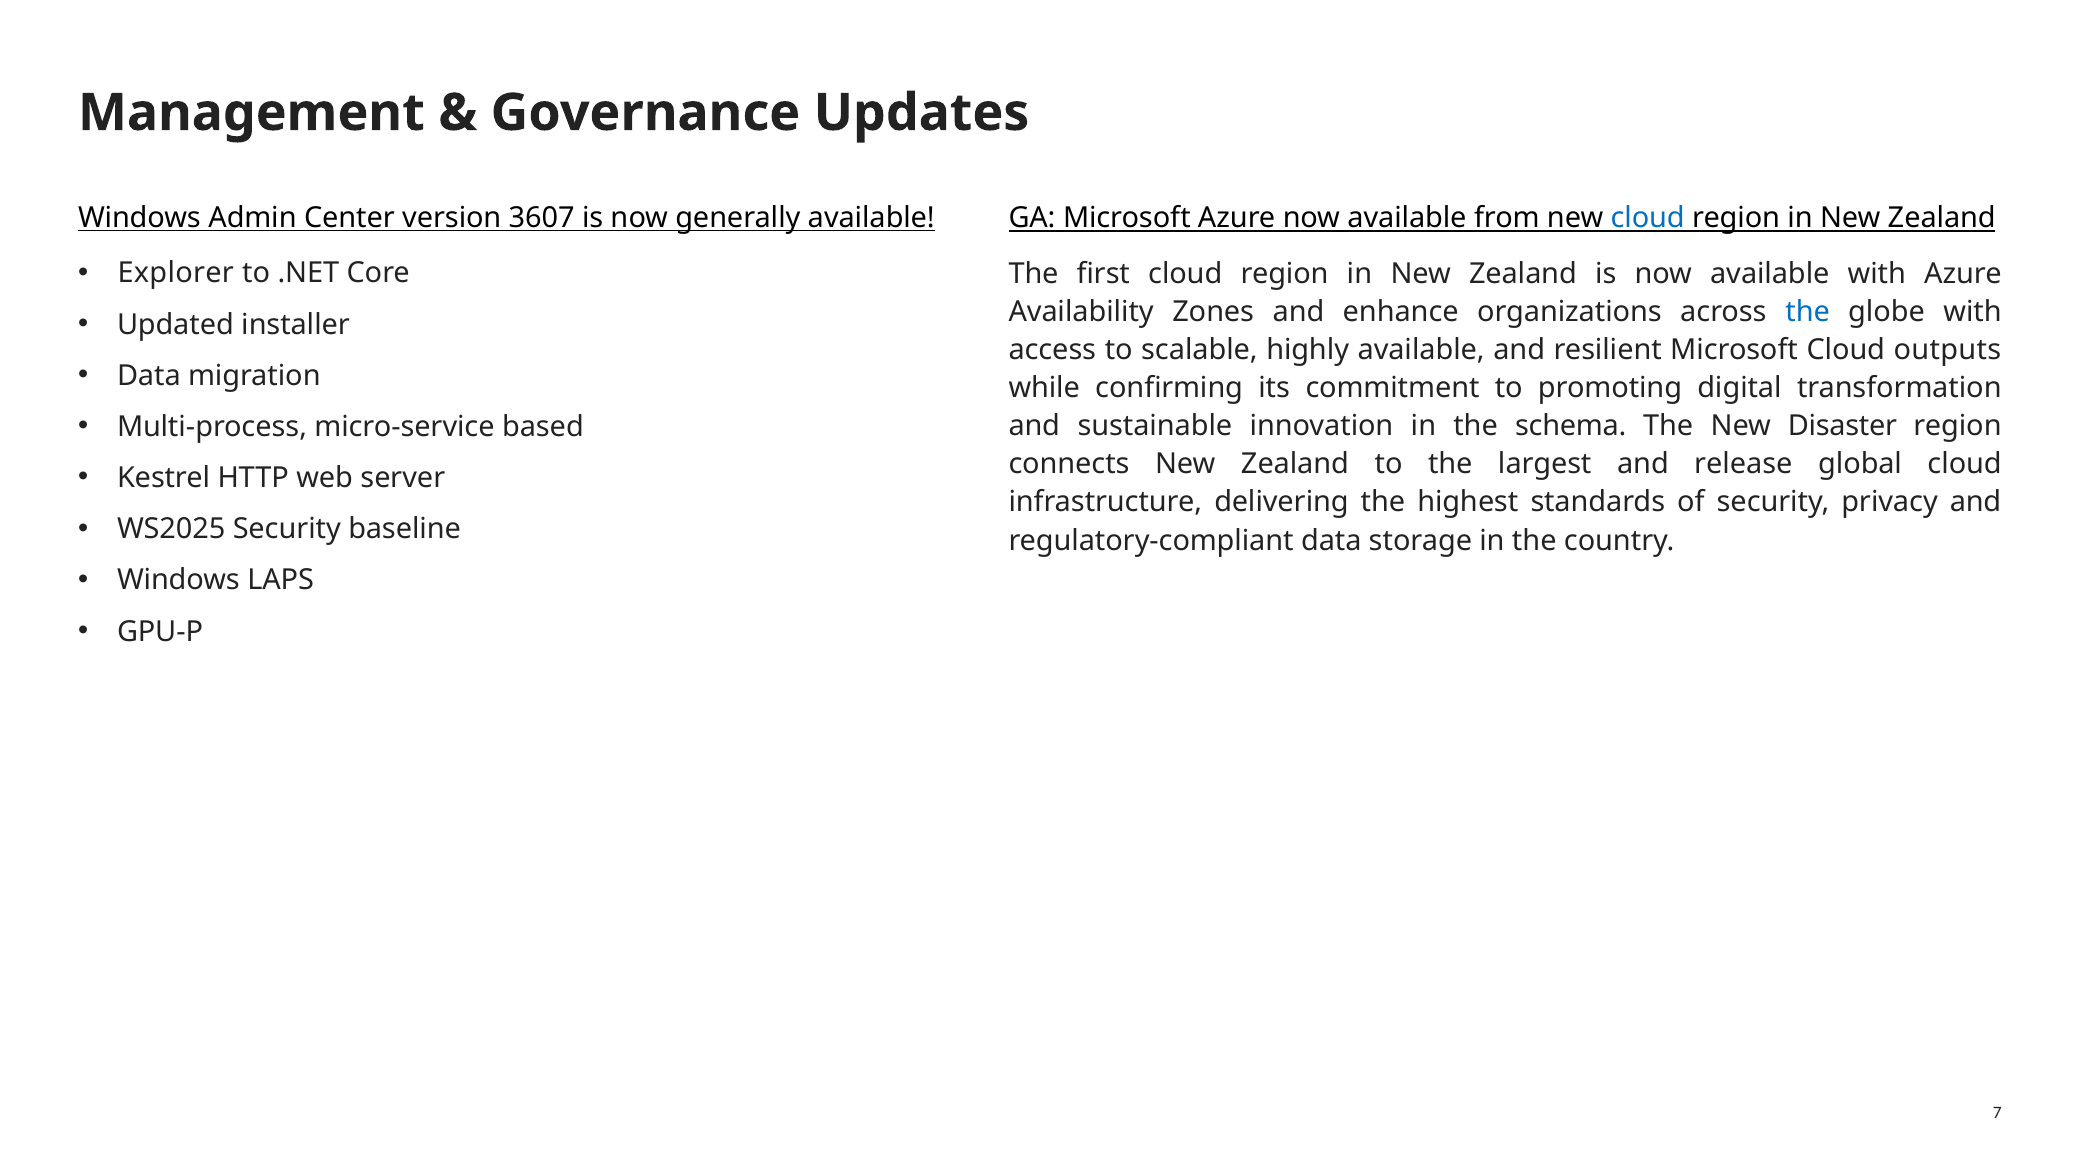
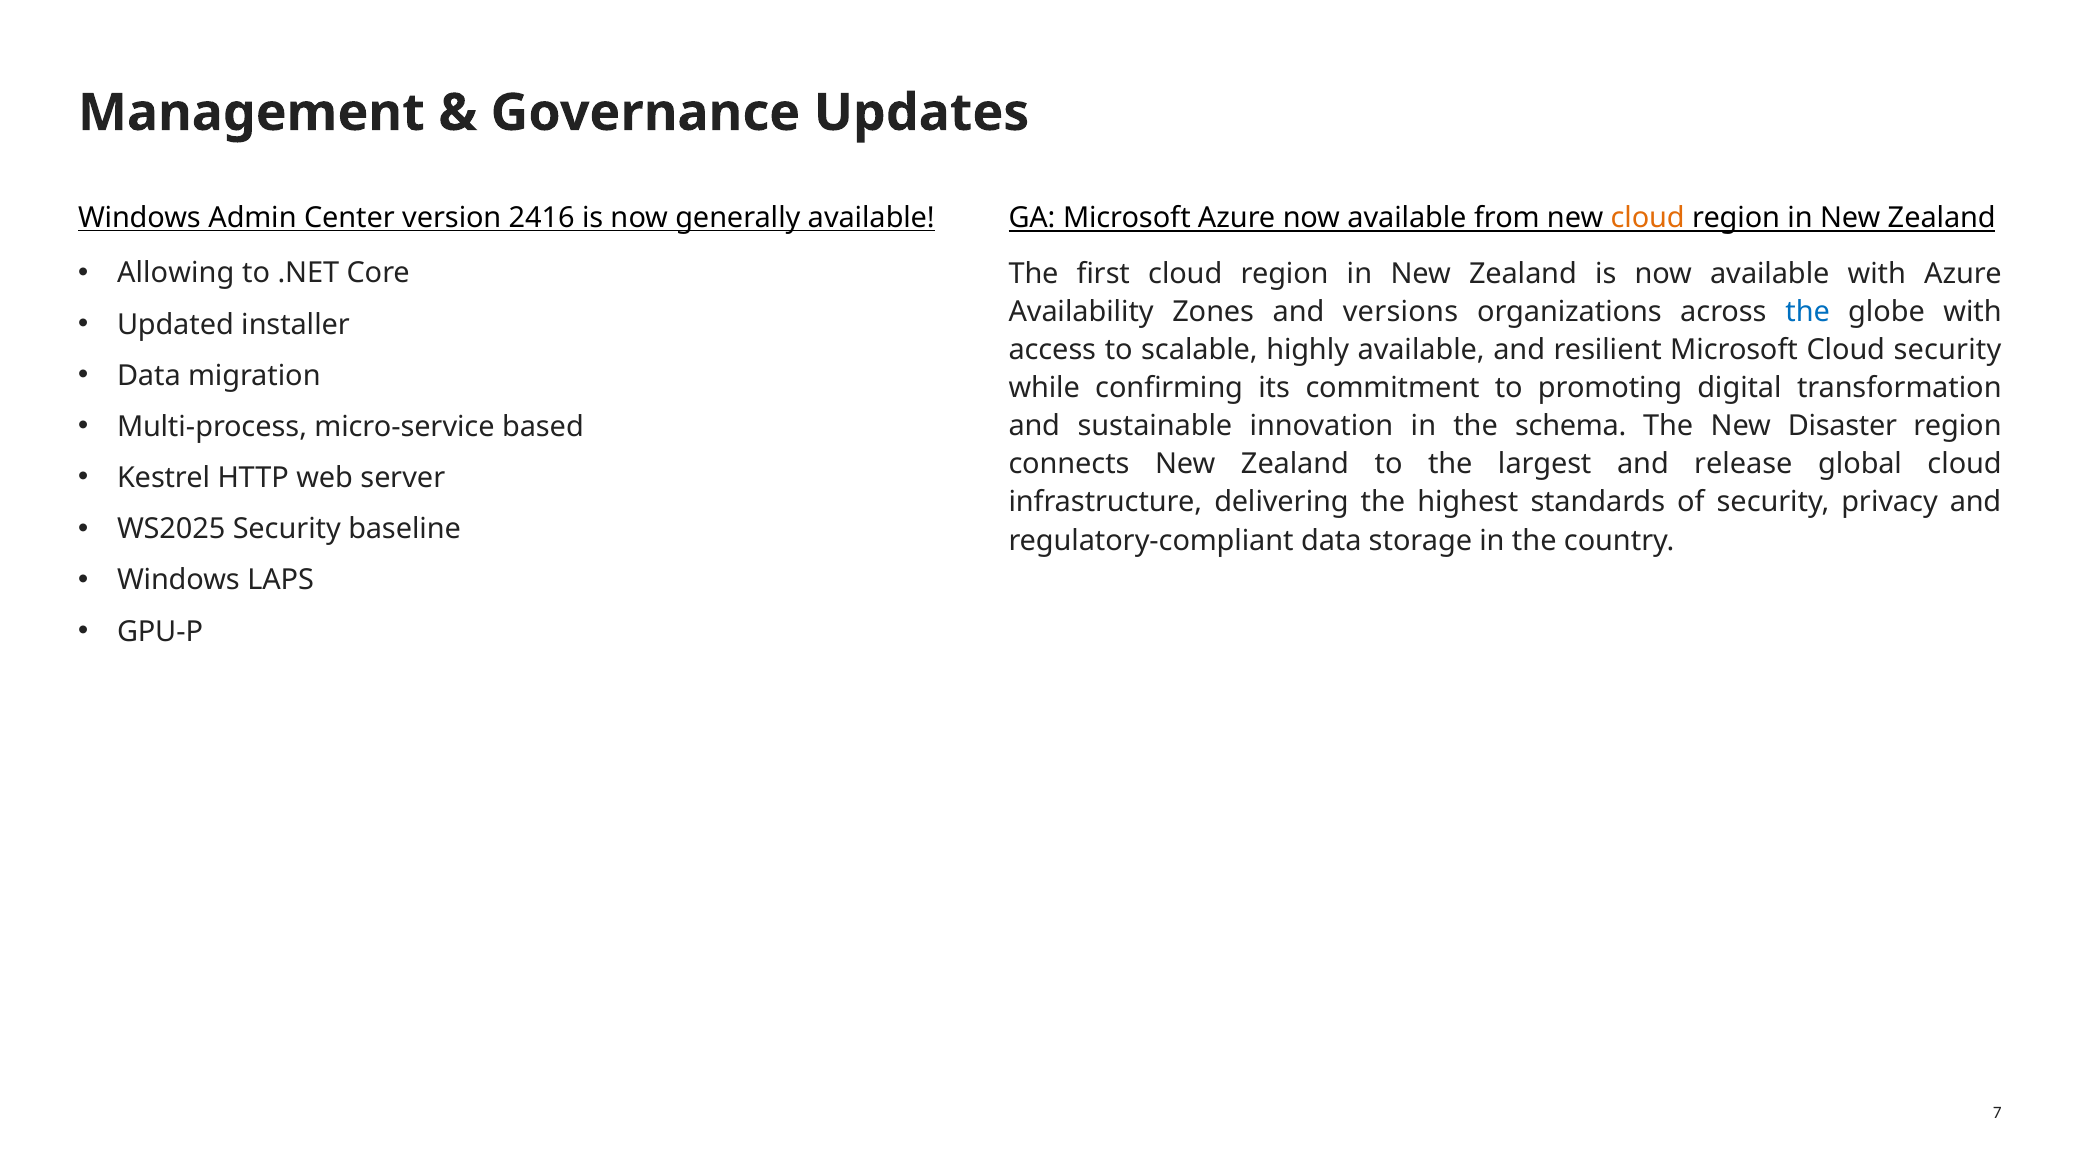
3607: 3607 -> 2416
cloud at (1648, 218) colour: blue -> orange
Explorer: Explorer -> Allowing
enhance: enhance -> versions
Cloud outputs: outputs -> security
